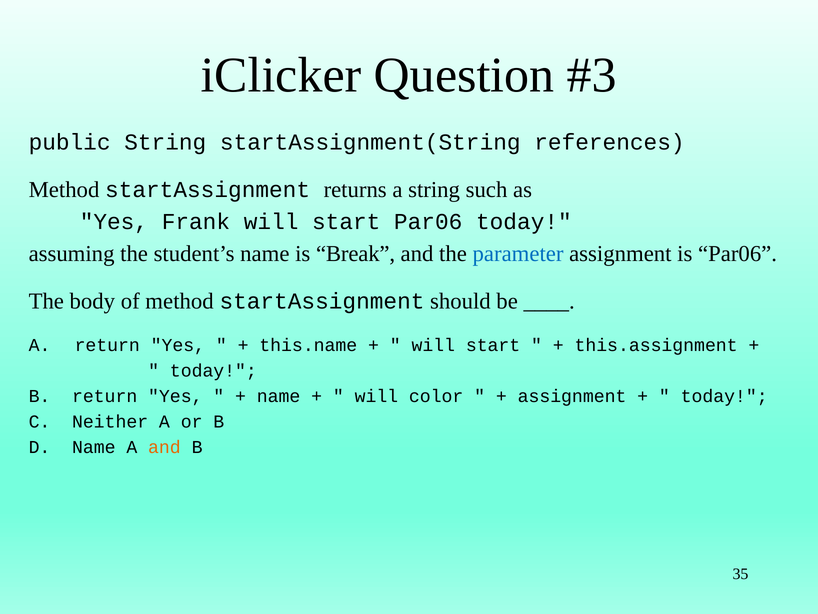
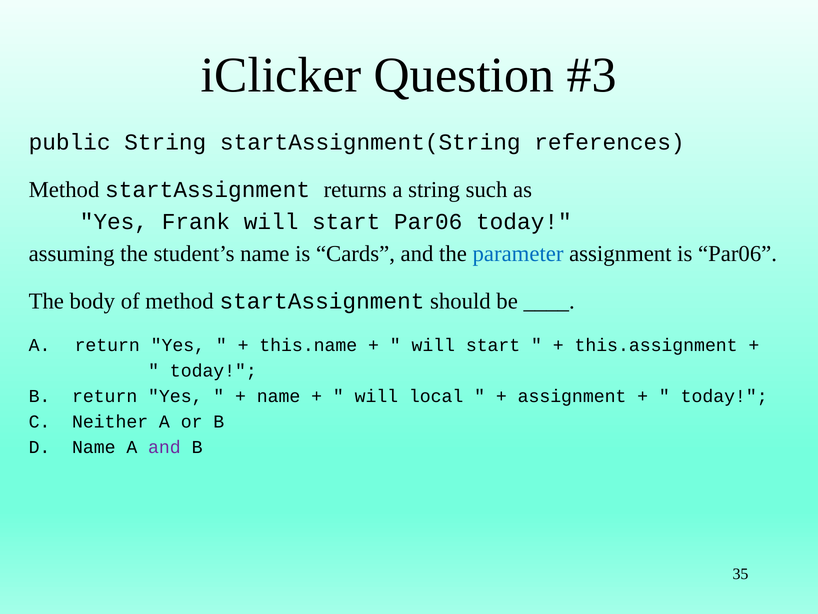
Break: Break -> Cards
color: color -> local
and at (164, 447) colour: orange -> purple
